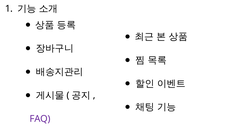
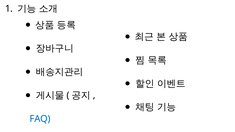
FAQ colour: purple -> blue
